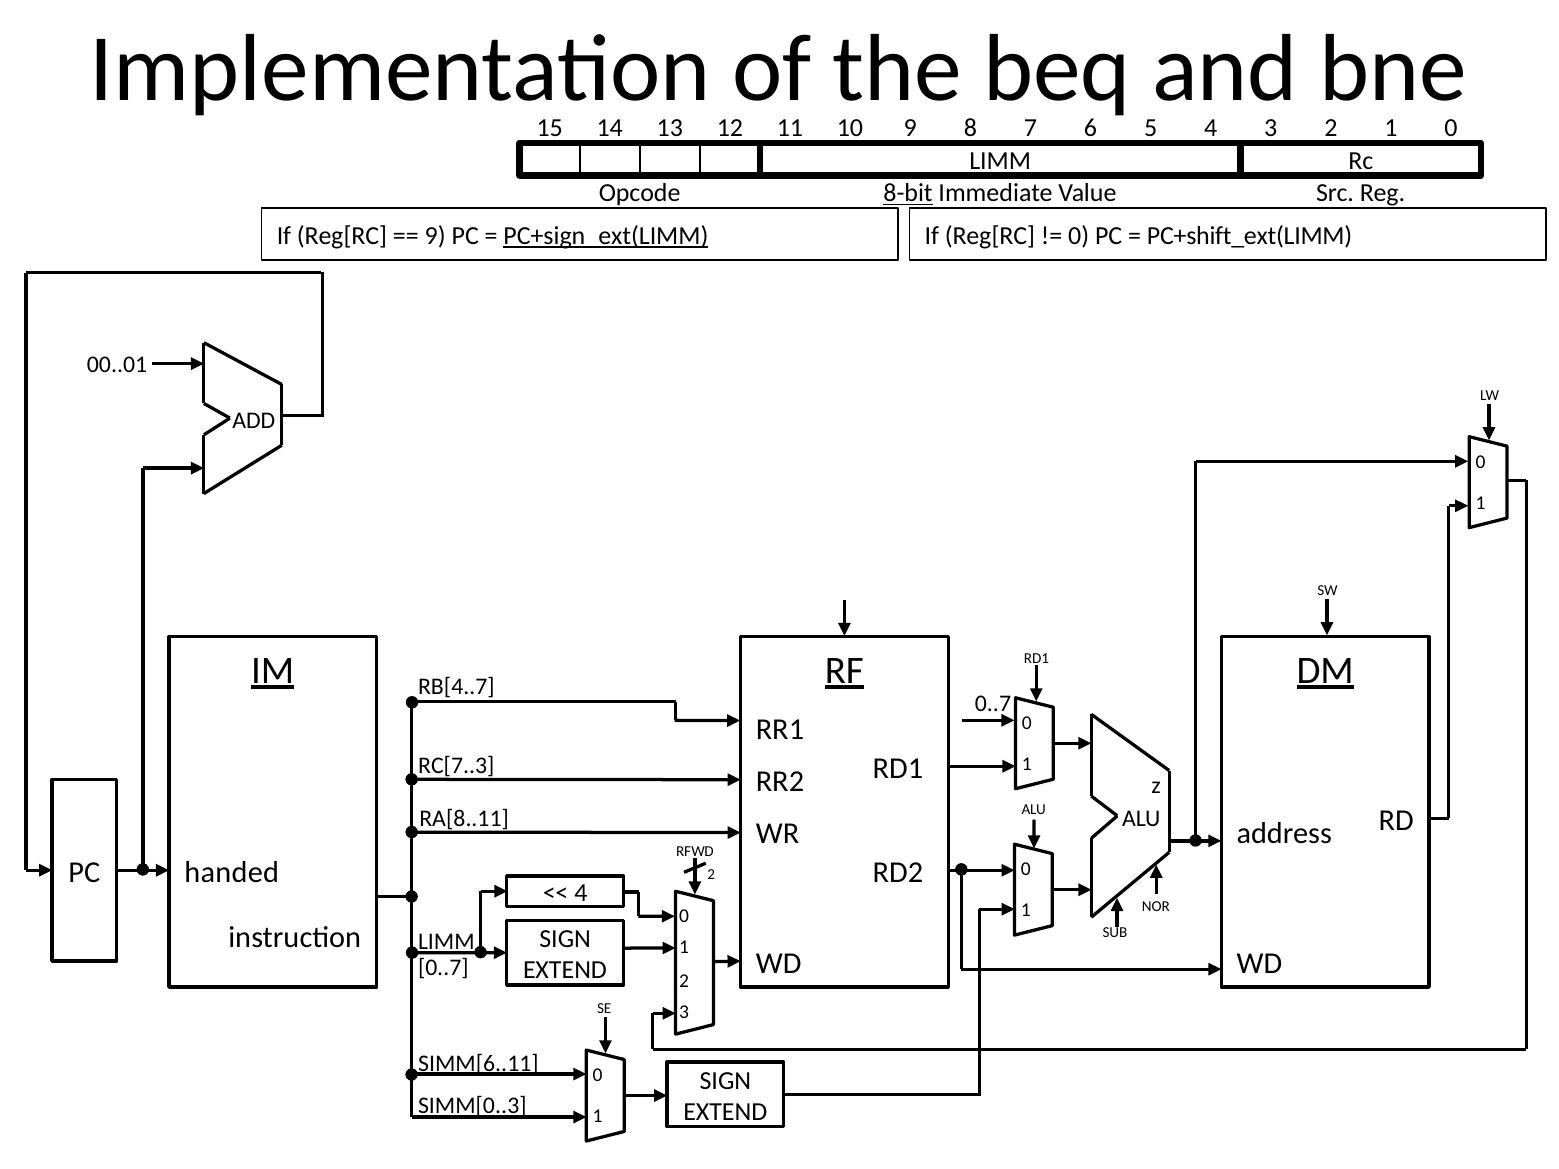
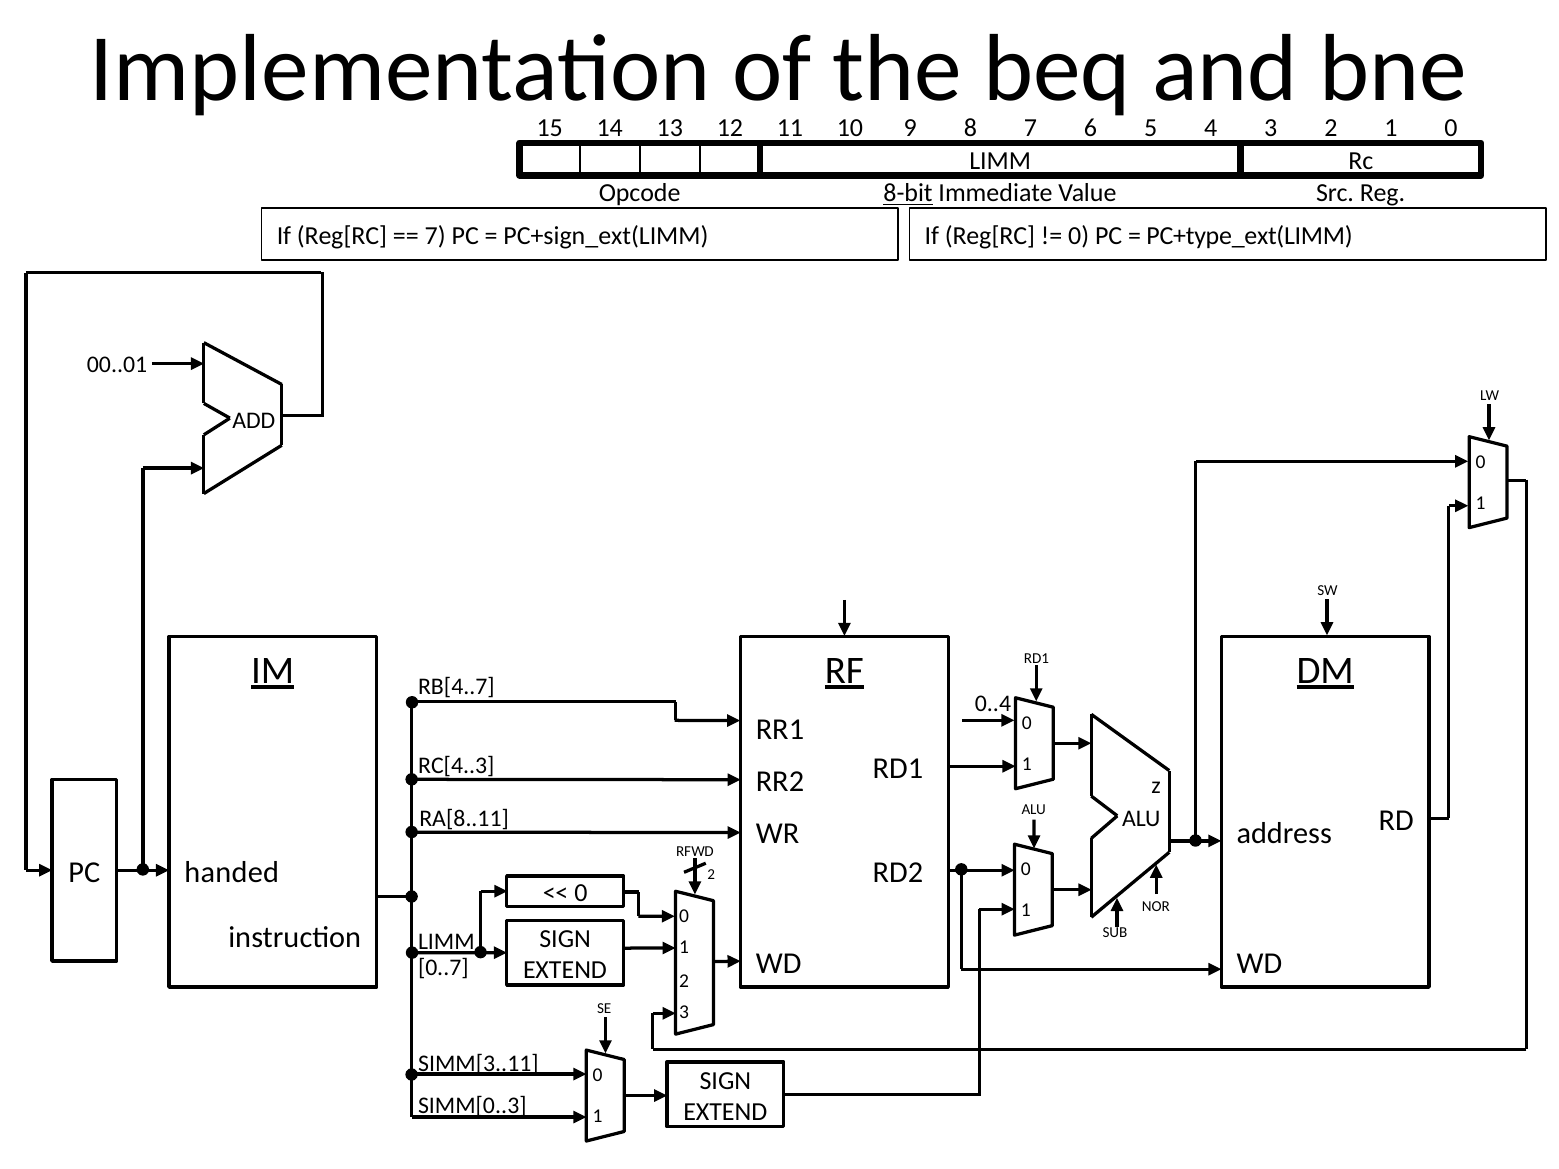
9 at (435, 236): 9 -> 7
PC+sign_ext(LIMM underline: present -> none
PC+shift_ext(LIMM: PC+shift_ext(LIMM -> PC+type_ext(LIMM
0..7 at (993, 704): 0..7 -> 0..4
RC[7..3: RC[7..3 -> RC[4..3
4 at (581, 893): 4 -> 0
SIMM[6..11: SIMM[6..11 -> SIMM[3..11
